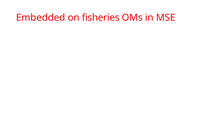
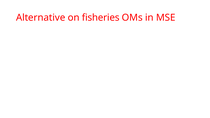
Embedded: Embedded -> Alternative
